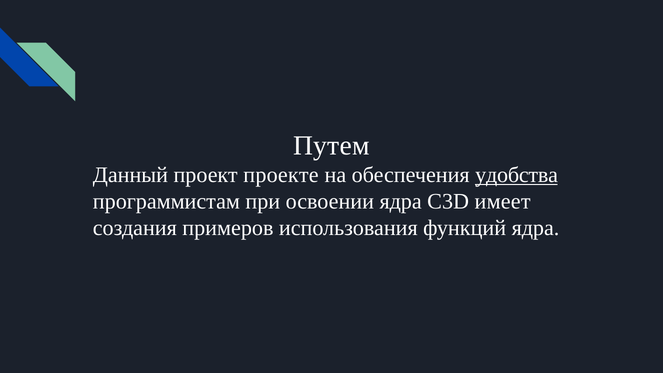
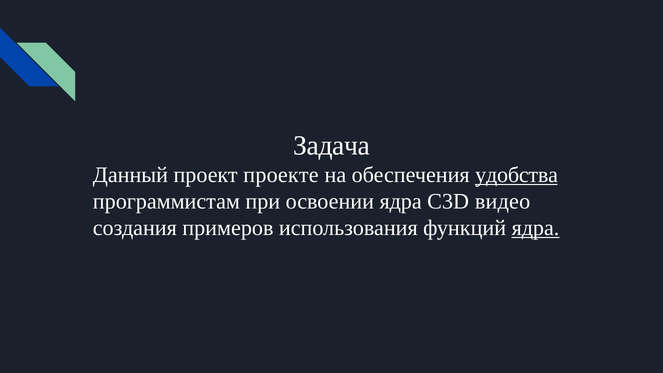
Путем: Путем -> Задача
имеет: имеет -> видео
ядра at (535, 228) underline: none -> present
